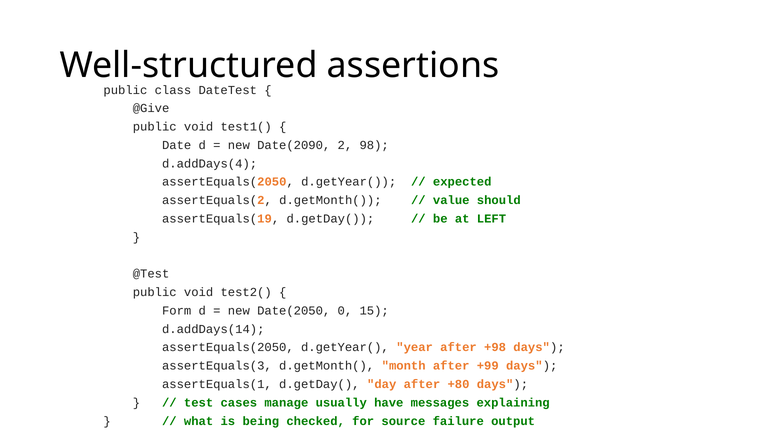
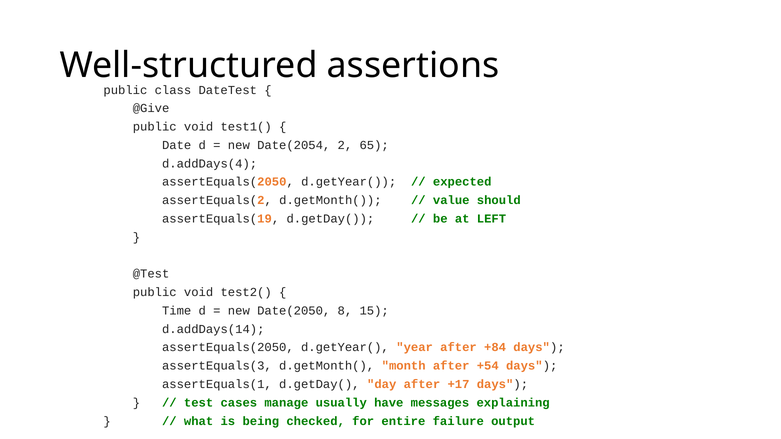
Date(2090: Date(2090 -> Date(2054
98: 98 -> 65
Form: Form -> Time
0: 0 -> 8
+98: +98 -> +84
+99: +99 -> +54
+80: +80 -> +17
source: source -> entire
